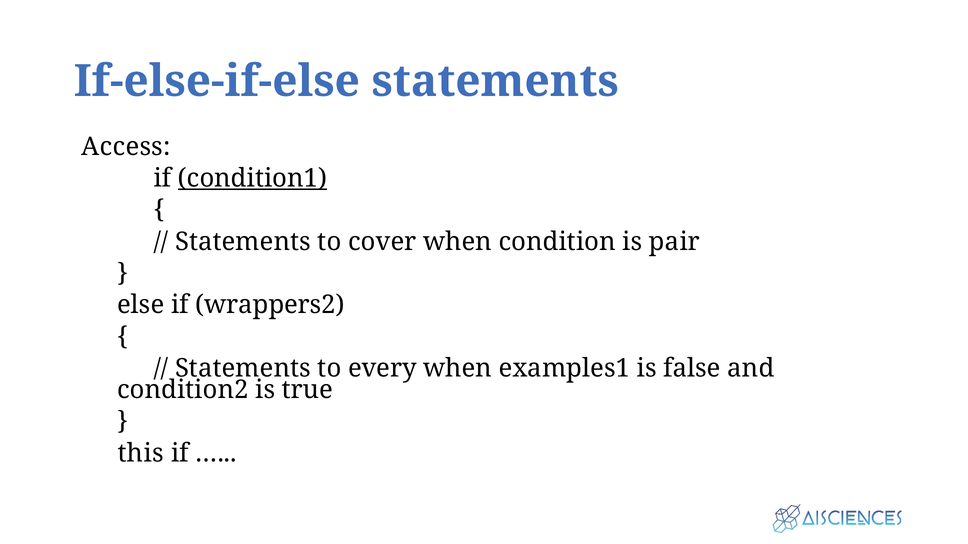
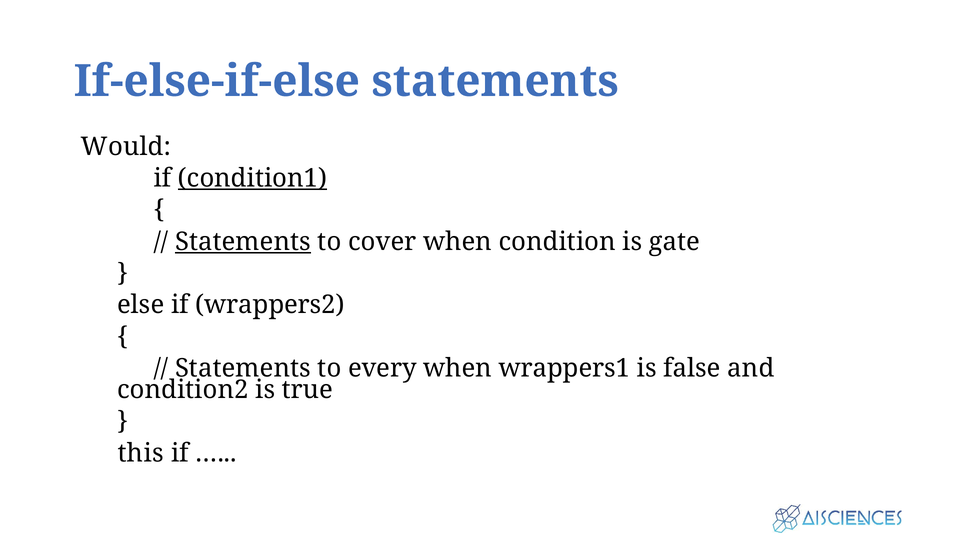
Access: Access -> Would
Statements at (243, 242) underline: none -> present
pair: pair -> gate
examples1: examples1 -> wrappers1
